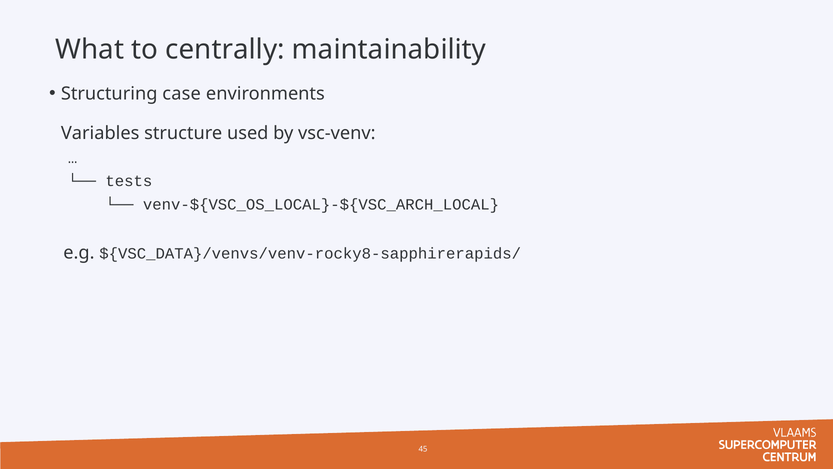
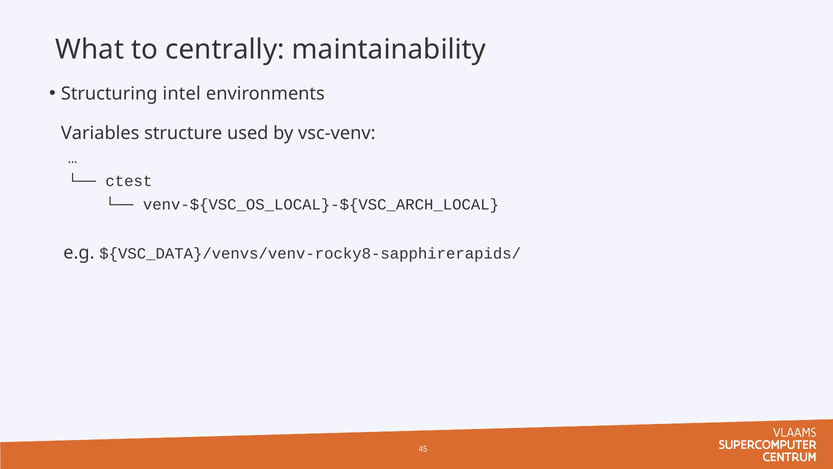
case: case -> intel
tests: tests -> ctest
